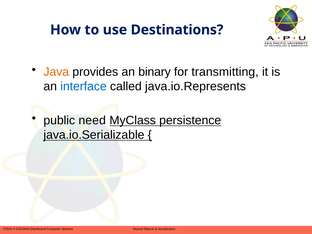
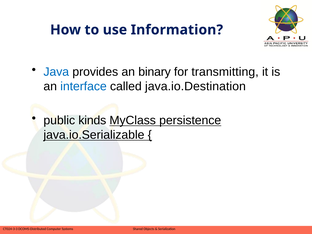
Destinations: Destinations -> Information
Java colour: orange -> blue
java.io.Represents: java.io.Represents -> java.io.Destination
need: need -> kinds
